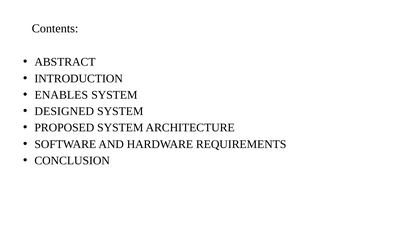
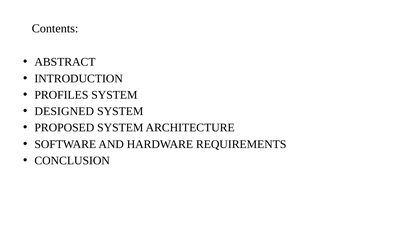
ENABLES: ENABLES -> PROFILES
